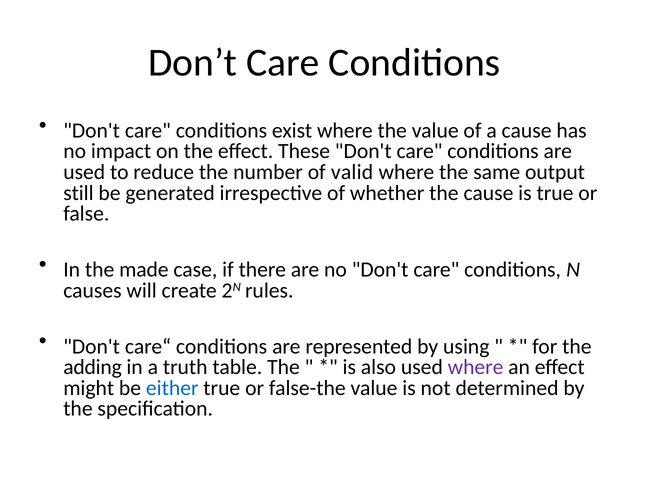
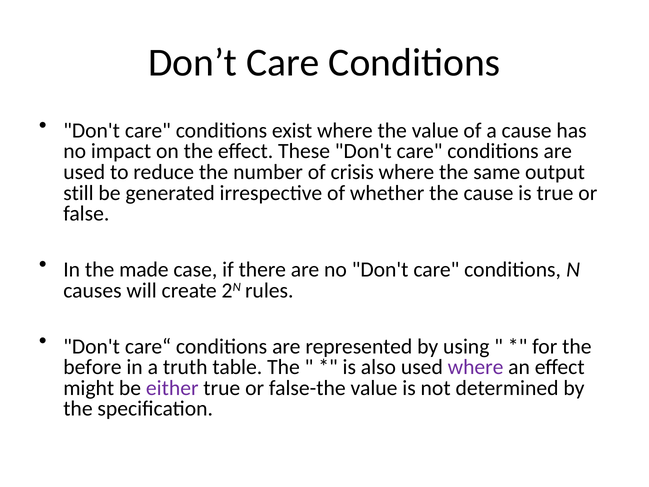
valid: valid -> crisis
adding: adding -> before
either colour: blue -> purple
